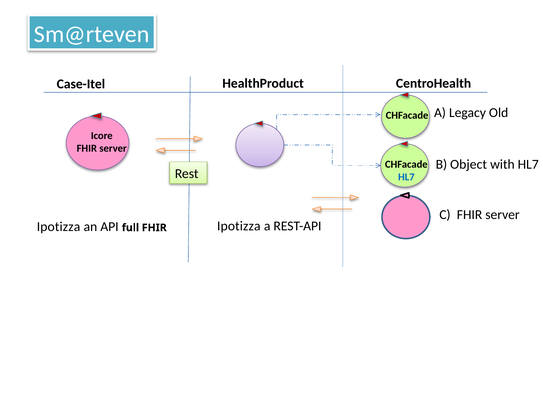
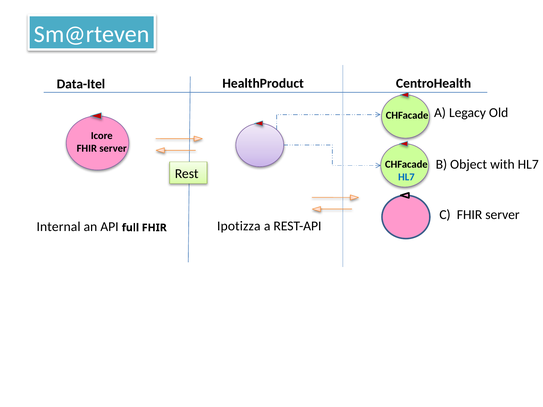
Case-Itel: Case-Itel -> Data-Itel
Ipotizza at (59, 227): Ipotizza -> Internal
